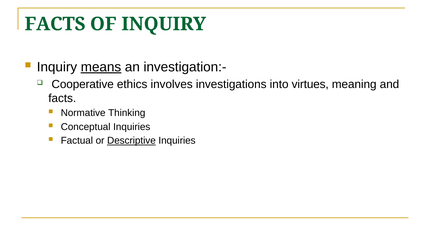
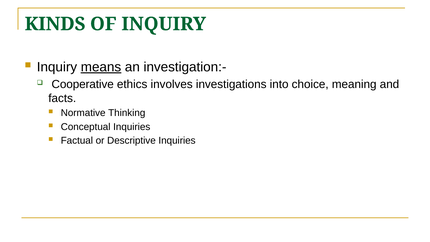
FACTS at (55, 24): FACTS -> KINDS
virtues: virtues -> choice
Descriptive underline: present -> none
